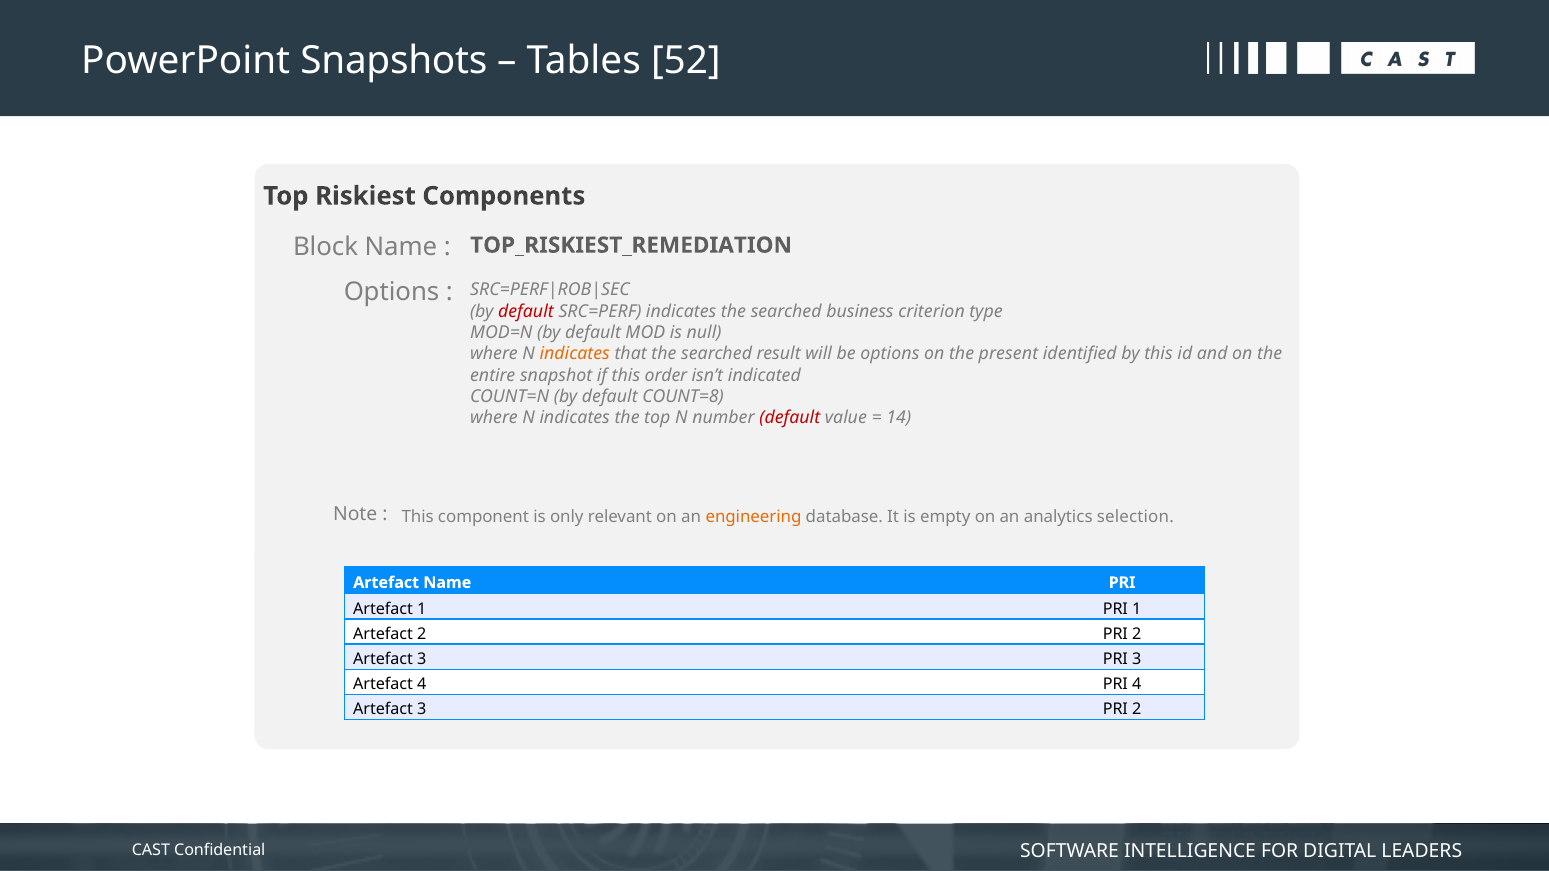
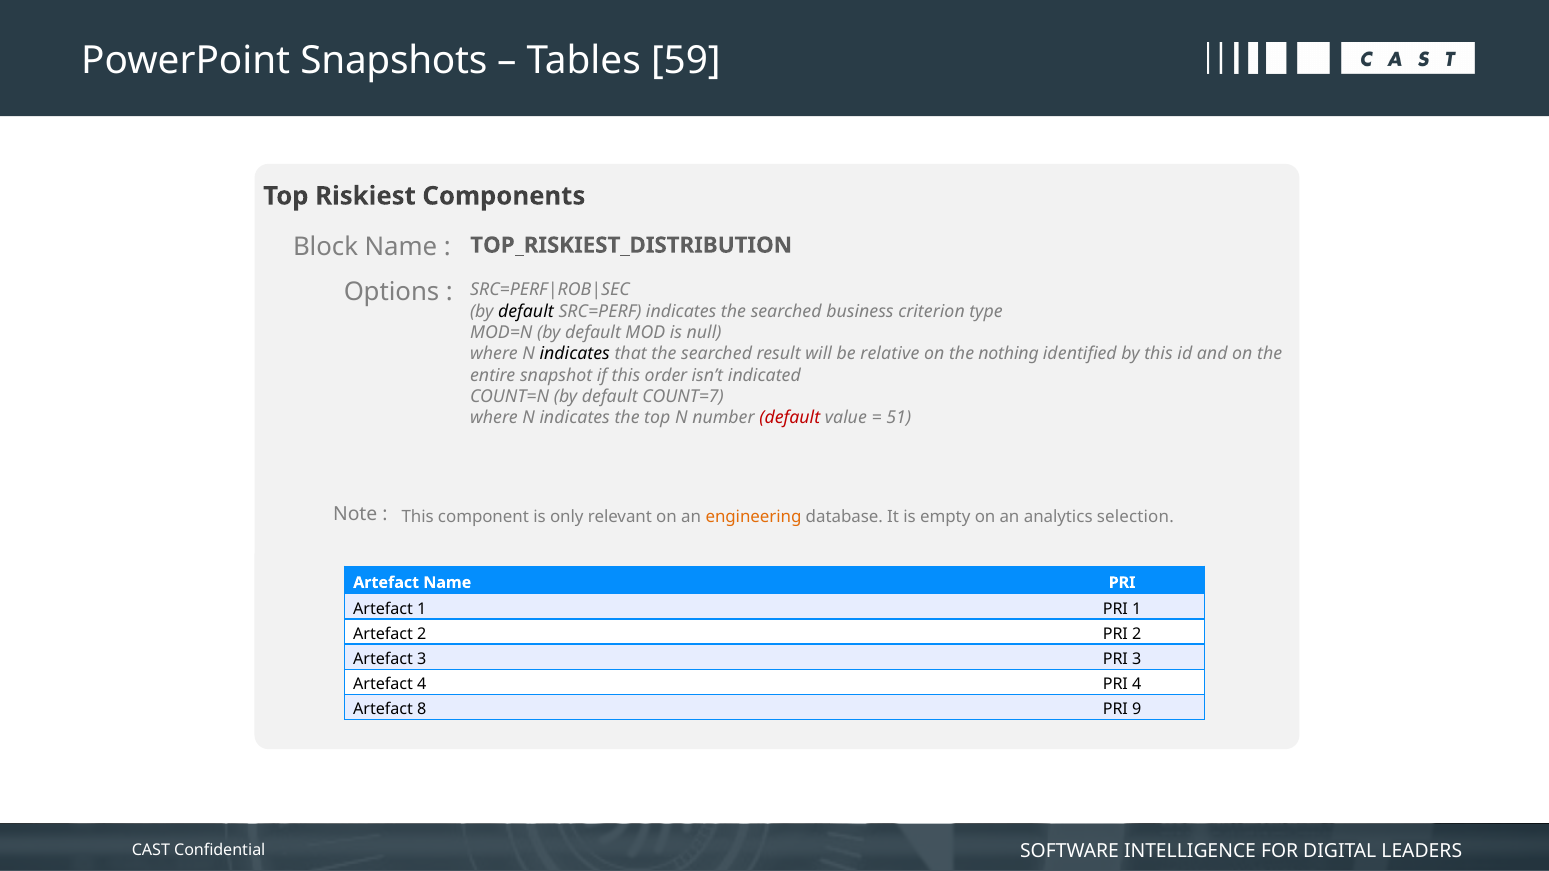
52: 52 -> 59
TOP_RISKIEST_REMEDIATION: TOP_RISKIEST_REMEDIATION -> TOP_RISKIEST_DISTRIBUTION
default at (526, 311) colour: red -> black
indicates at (575, 354) colour: orange -> black
be options: options -> relative
present: present -> nothing
COUNT=8: COUNT=8 -> COUNT=7
14: 14 -> 51
3 at (422, 710): 3 -> 8
2 at (1137, 710): 2 -> 9
